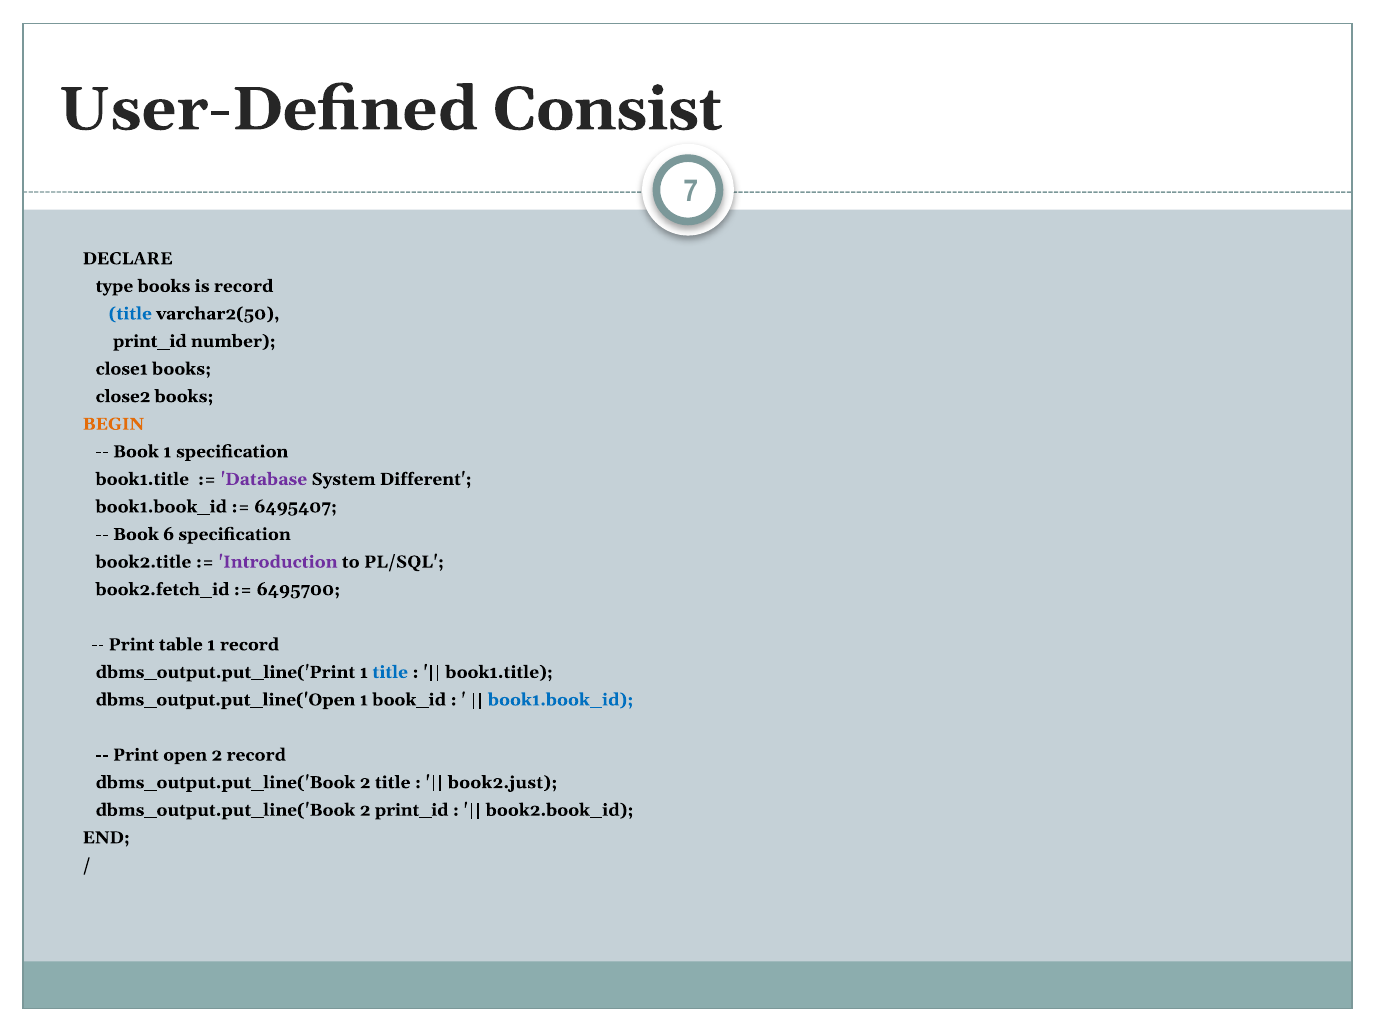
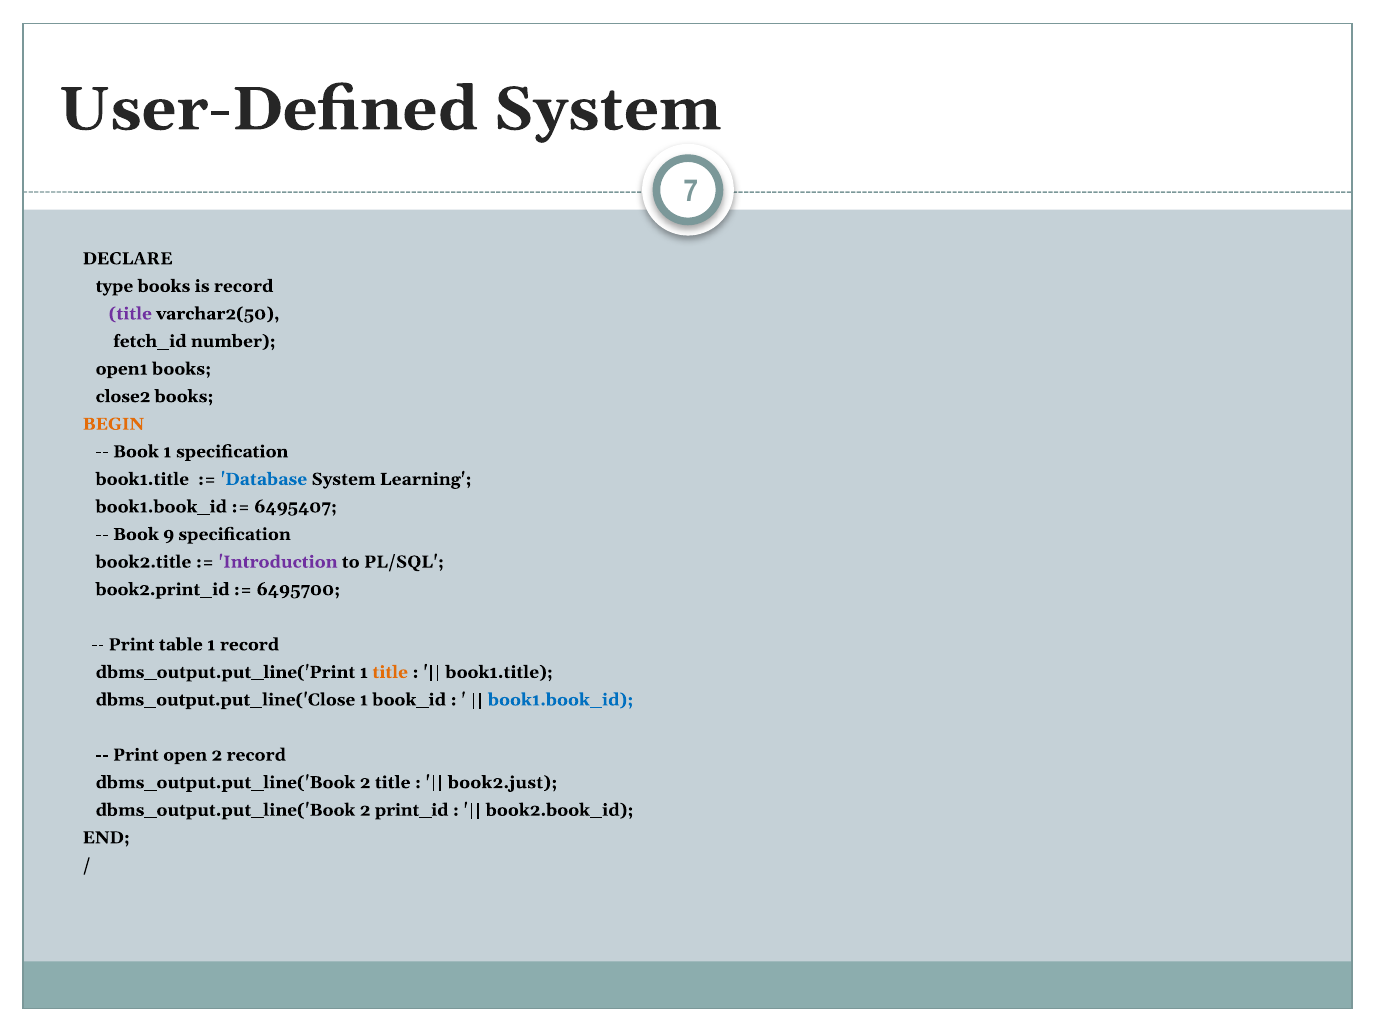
User-Defined Consist: Consist -> System
title at (130, 314) colour: blue -> purple
print_id at (150, 341): print_id -> fetch_id
close1: close1 -> open1
Database colour: purple -> blue
Different: Different -> Learning
6: 6 -> 9
book2.fetch_id: book2.fetch_id -> book2.print_id
title at (390, 672) colour: blue -> orange
dbms_output.put_line('Open: dbms_output.put_line('Open -> dbms_output.put_line('Close
